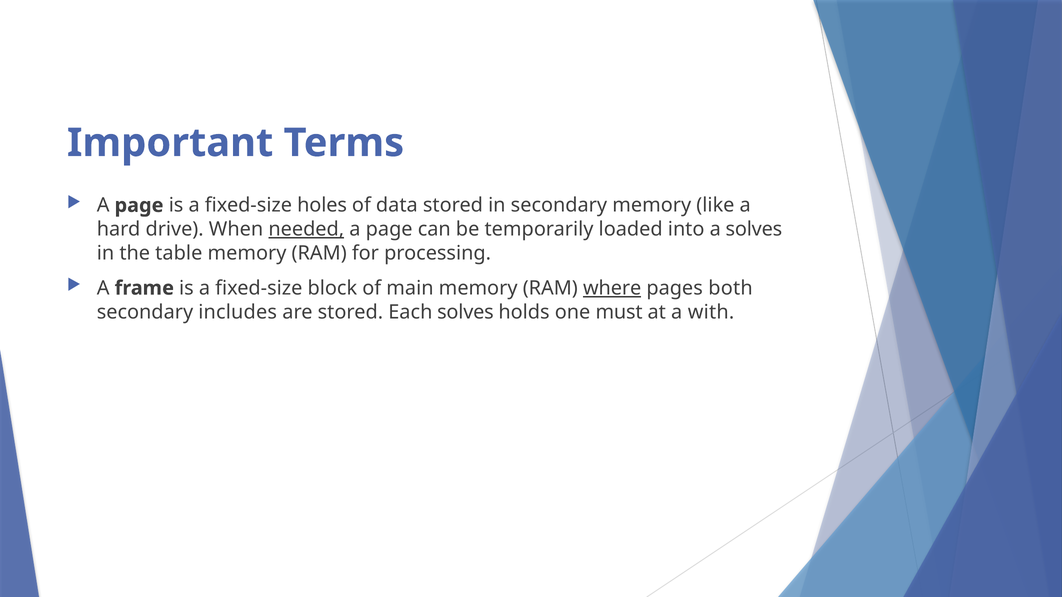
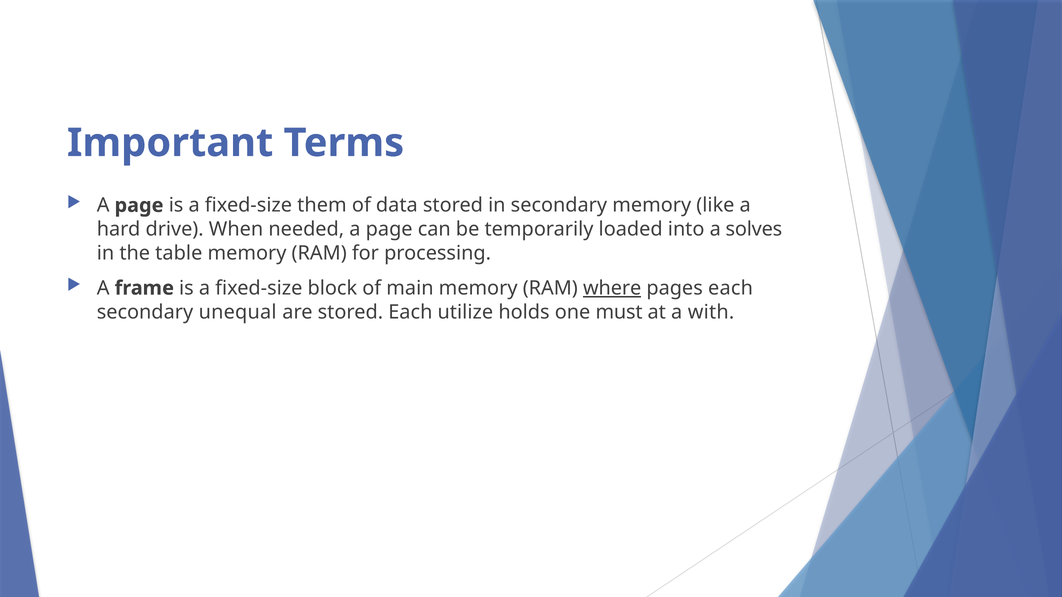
holes: holes -> them
needed underline: present -> none
pages both: both -> each
includes: includes -> unequal
Each solves: solves -> utilize
